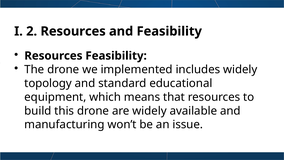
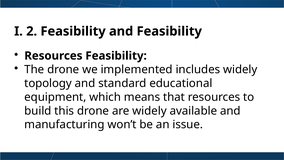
2 Resources: Resources -> Feasibility
